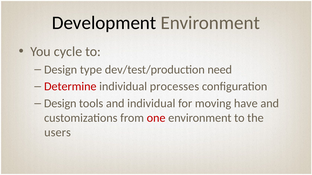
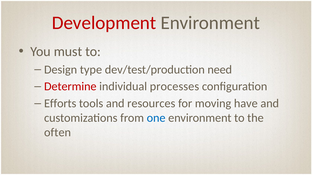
Development colour: black -> red
cycle: cycle -> must
Design at (60, 104): Design -> Efforts
and individual: individual -> resources
one colour: red -> blue
users: users -> often
